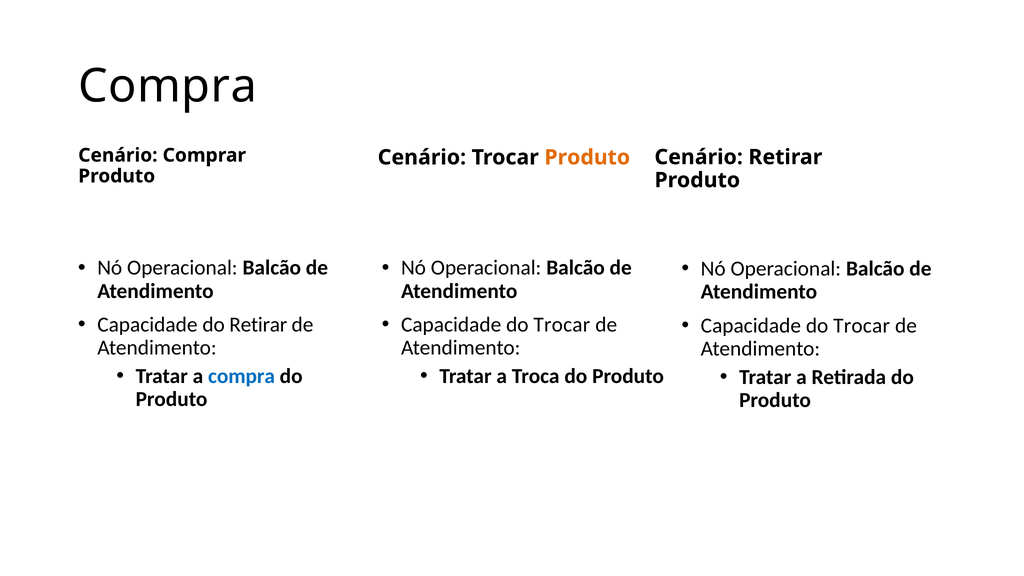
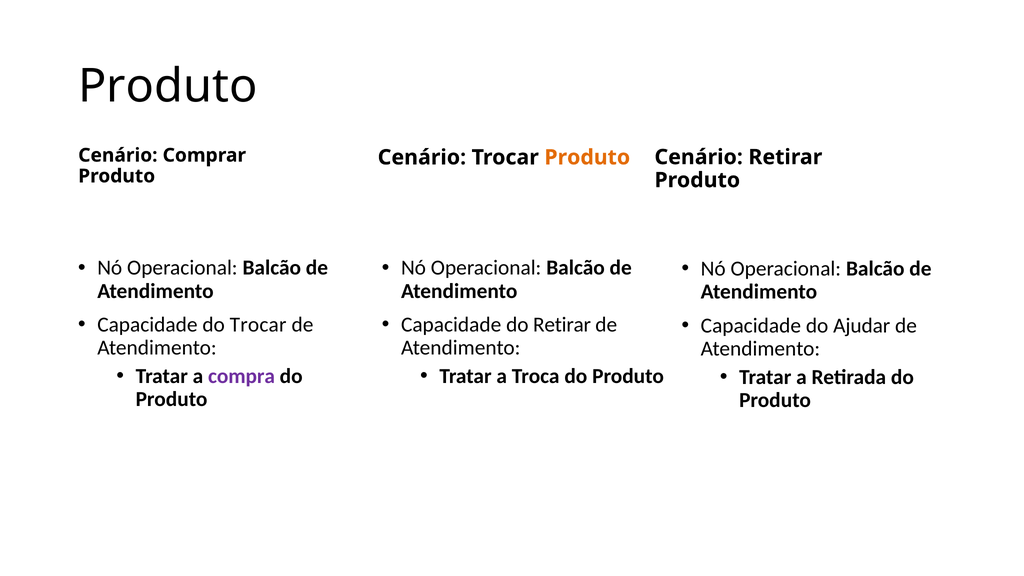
Compra at (168, 86): Compra -> Produto
do Retirar: Retirar -> Trocar
Trocar at (562, 325): Trocar -> Retirar
Trocar at (862, 325): Trocar -> Ajudar
compra at (242, 376) colour: blue -> purple
